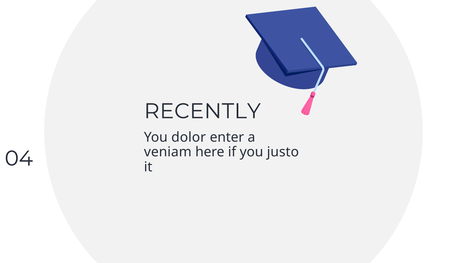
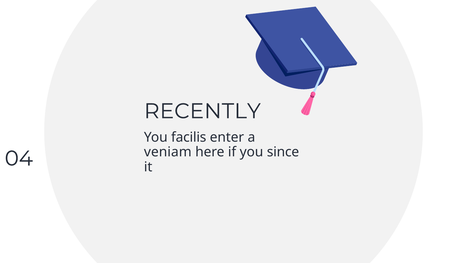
dolor: dolor -> facilis
justo: justo -> since
